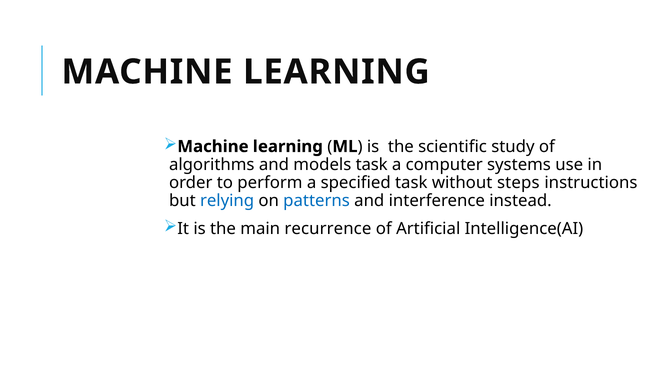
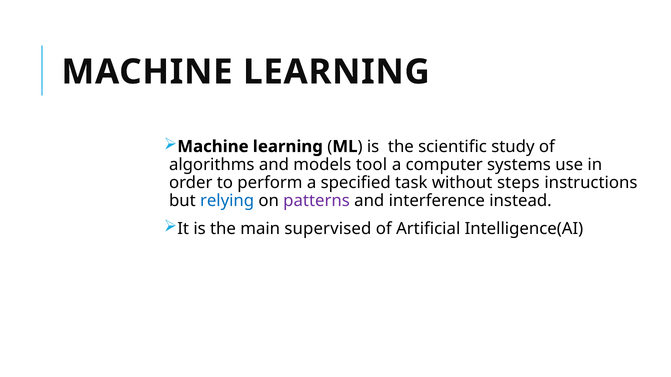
models task: task -> tool
patterns colour: blue -> purple
recurrence: recurrence -> supervised
